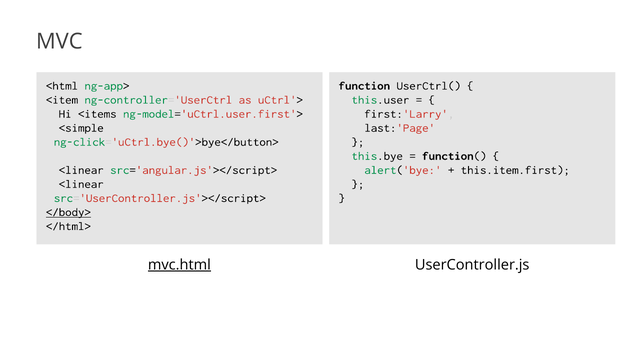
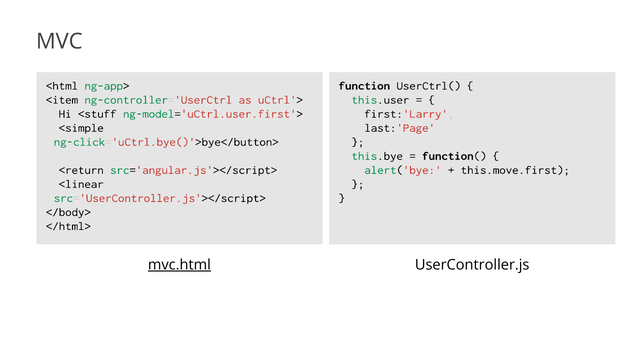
<items: <items -> <stuff
<linear at (81, 170): <linear -> <return
this.item.first: this.item.first -> this.move.first
</body> underline: present -> none
